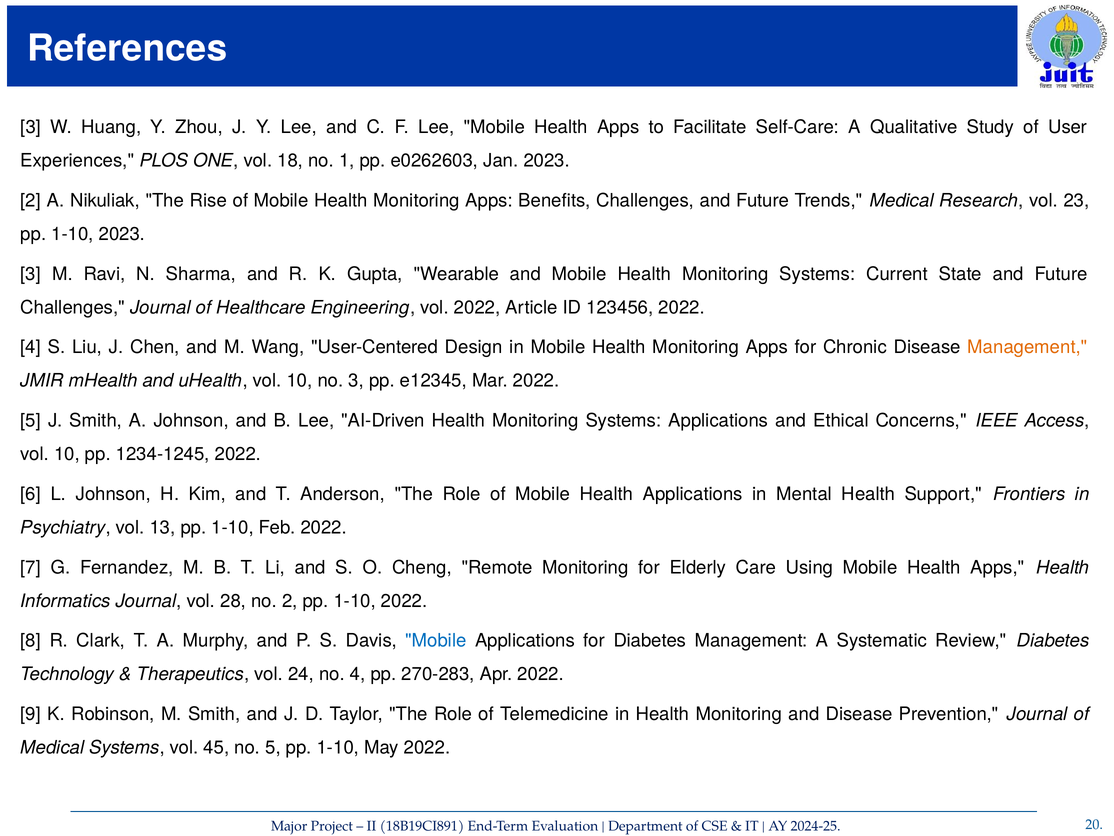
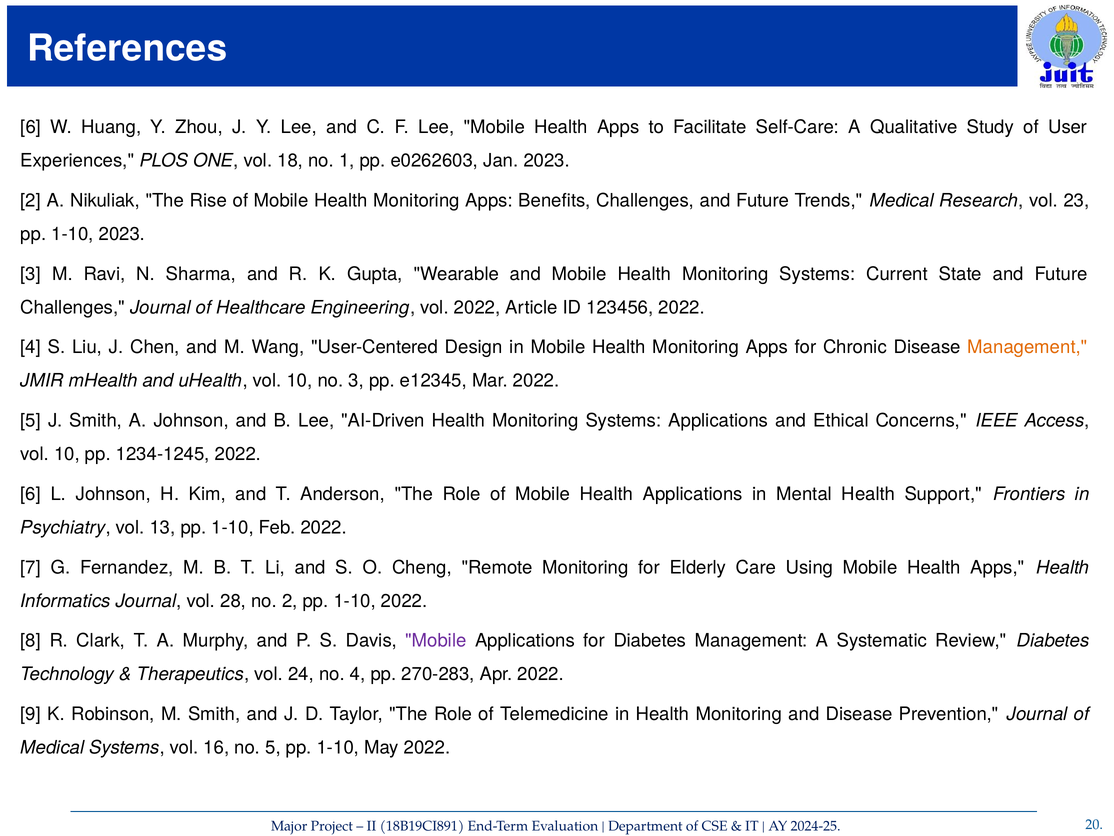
3 at (31, 127): 3 -> 6
Mobile at (436, 640) colour: blue -> purple
45: 45 -> 16
